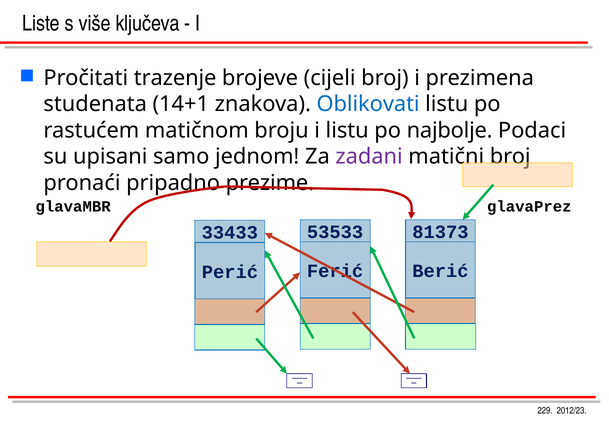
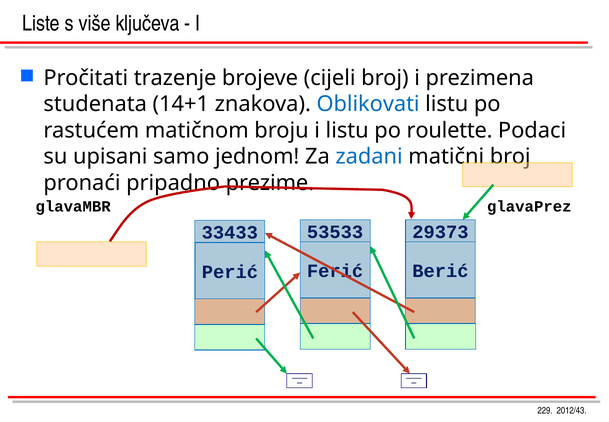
najbolje: najbolje -> roulette
zadani colour: purple -> blue
81373: 81373 -> 29373
2012/23: 2012/23 -> 2012/43
